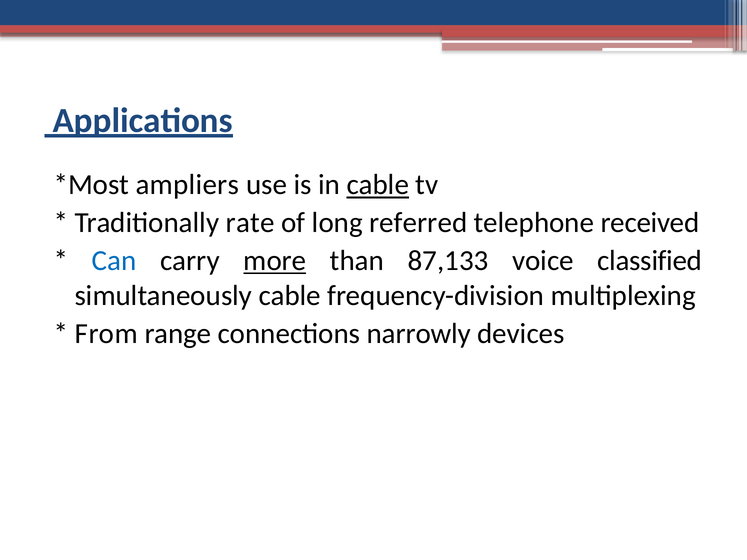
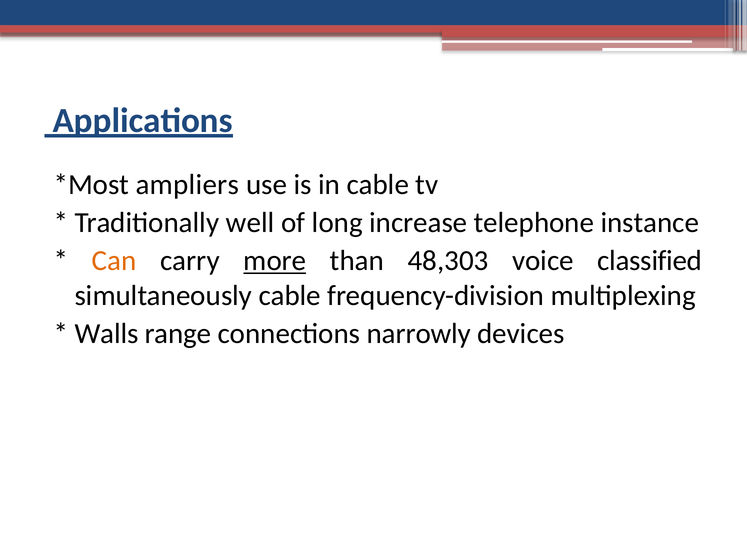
cable at (378, 185) underline: present -> none
rate: rate -> well
referred: referred -> increase
received: received -> instance
Can colour: blue -> orange
87,133: 87,133 -> 48,303
From: From -> Walls
